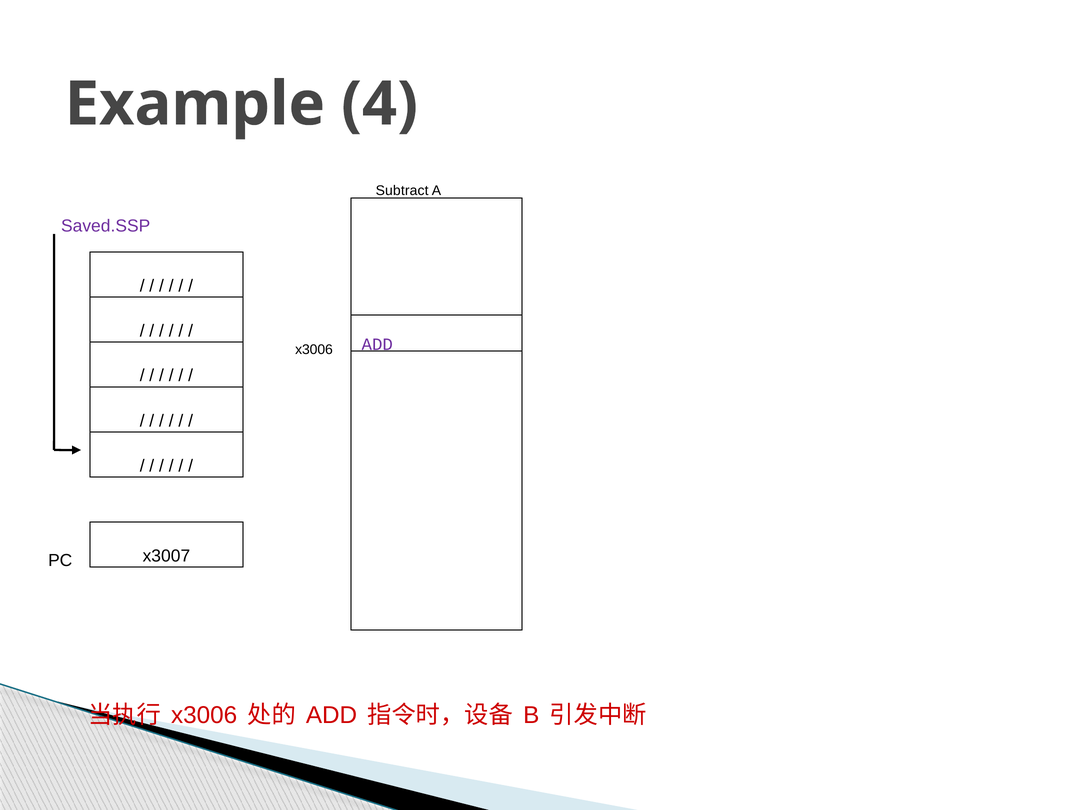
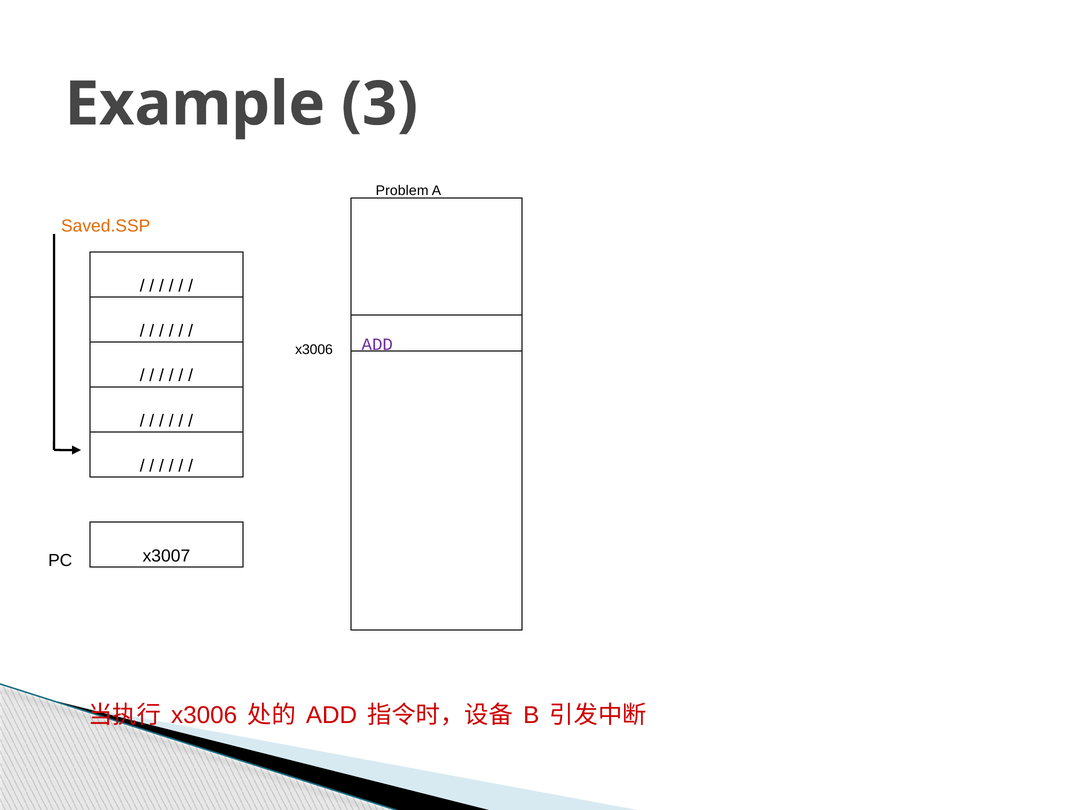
4: 4 -> 3
Subtract: Subtract -> Problem
Saved.SSP colour: purple -> orange
